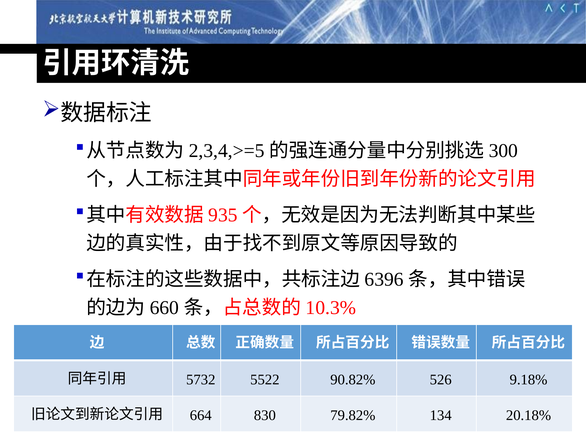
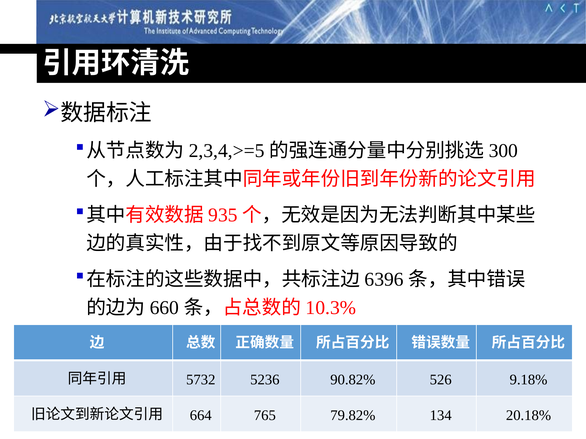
5522: 5522 -> 5236
830: 830 -> 765
